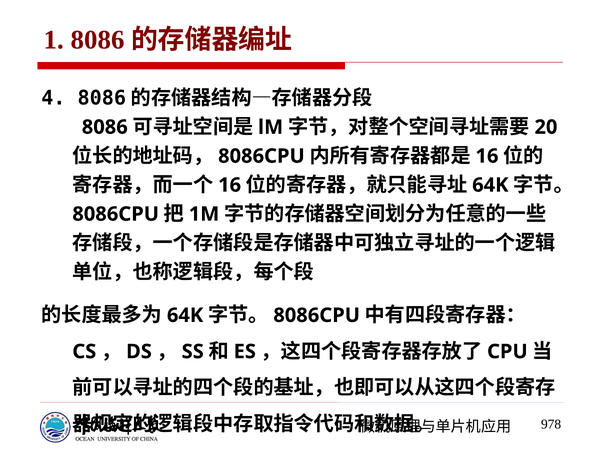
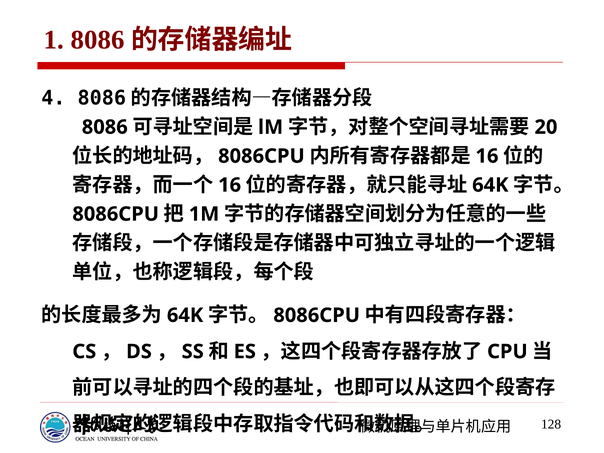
978: 978 -> 128
